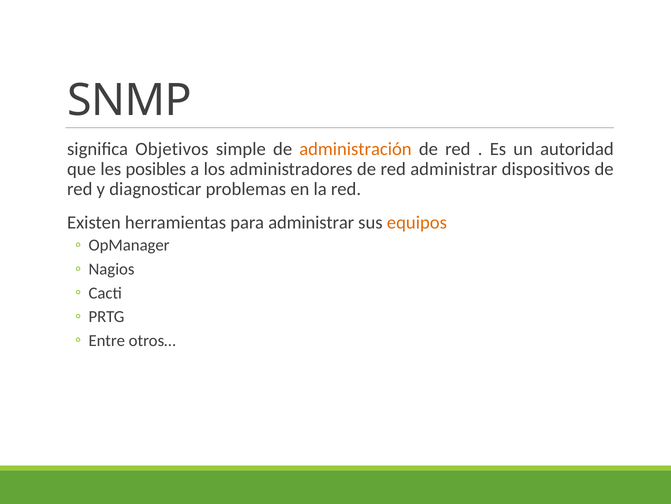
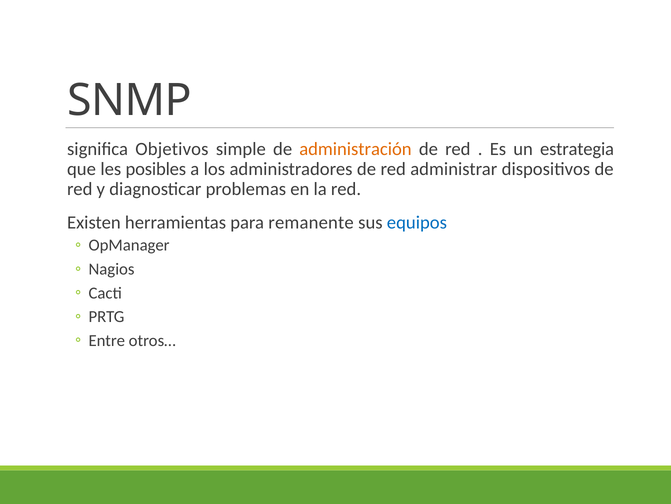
autoridad: autoridad -> estrategia
para administrar: administrar -> remanente
equipos colour: orange -> blue
